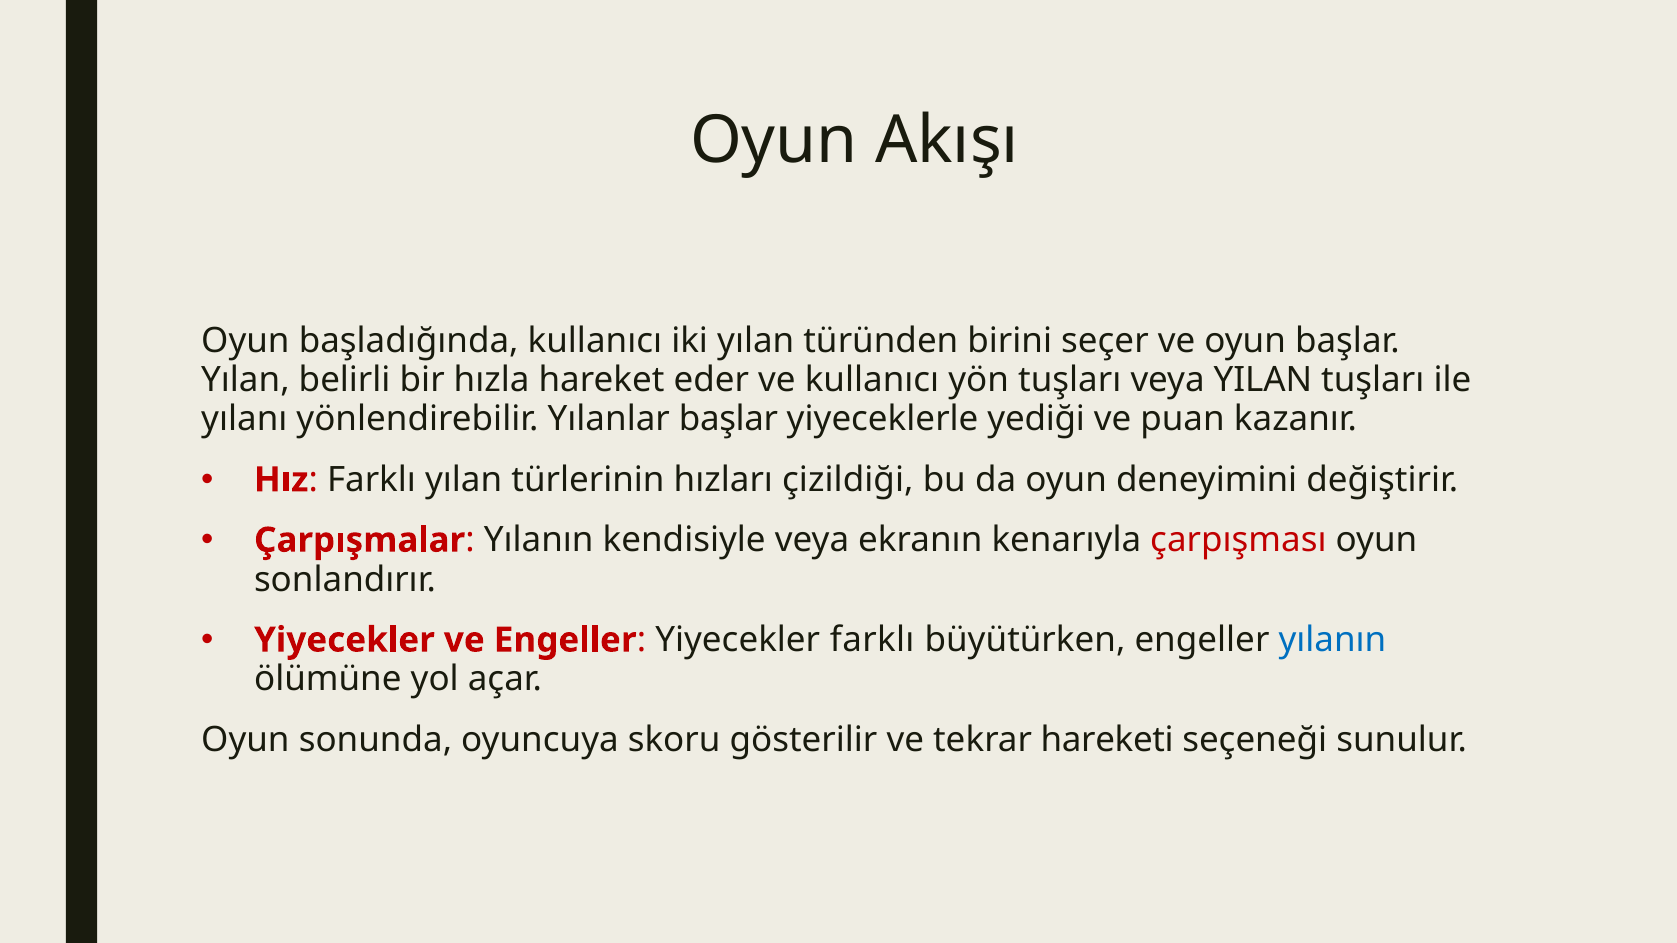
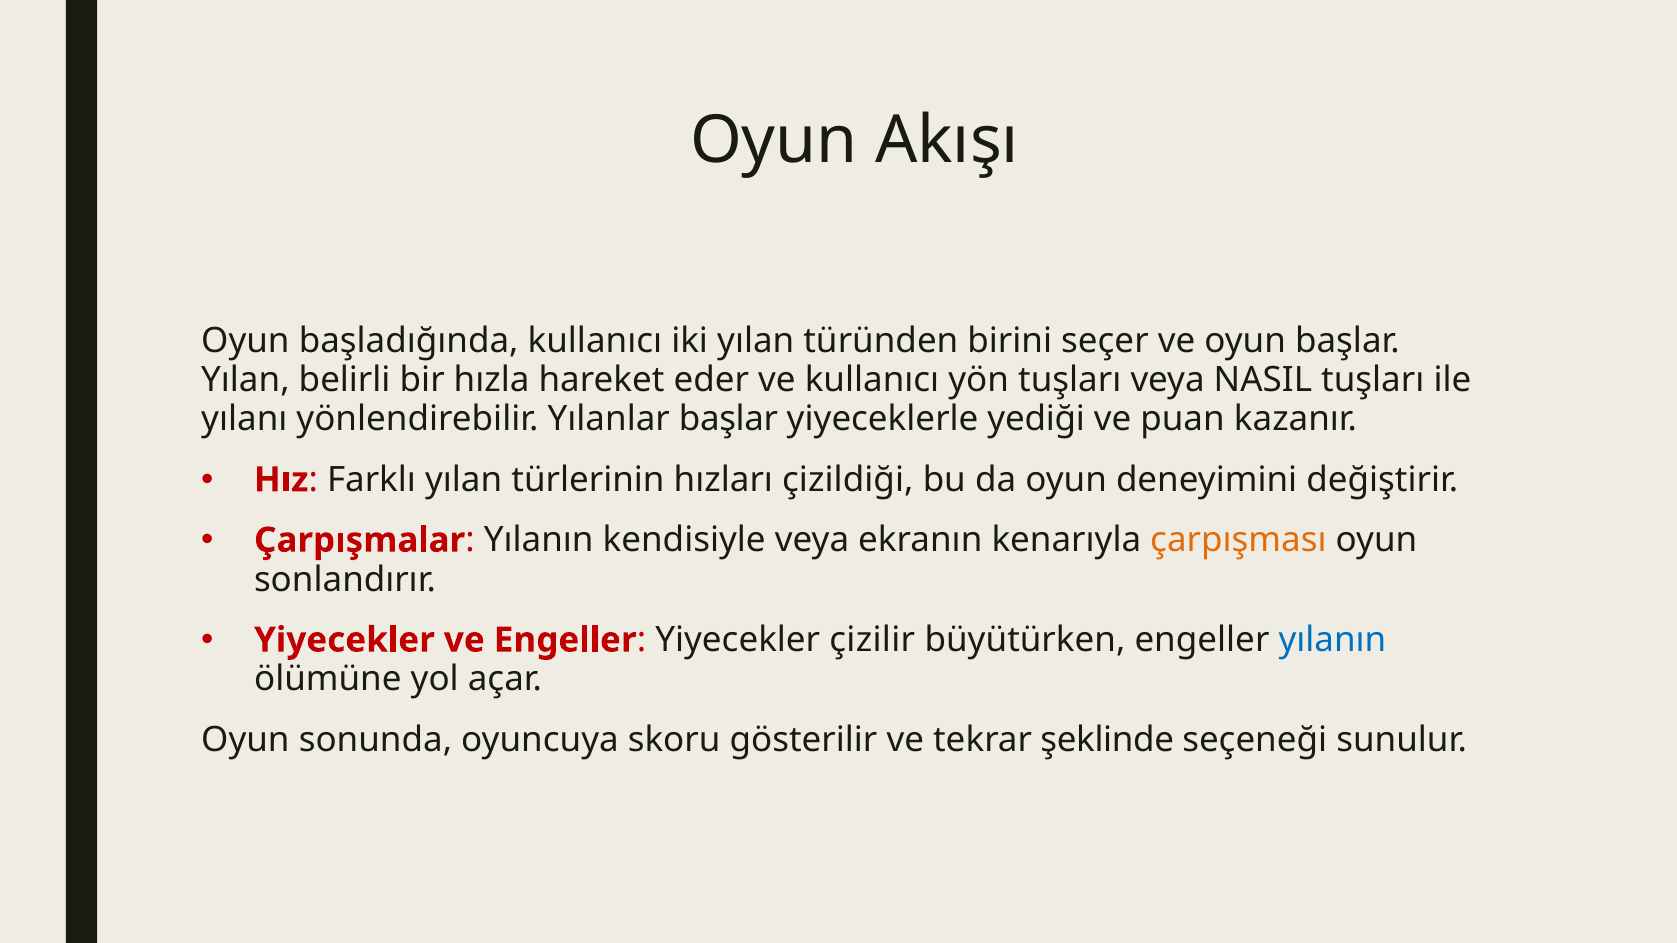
YILAN: YILAN -> NASIL
çarpışması colour: red -> orange
Yiyecekler farklı: farklı -> çizilir
hareketi: hareketi -> şeklinde
